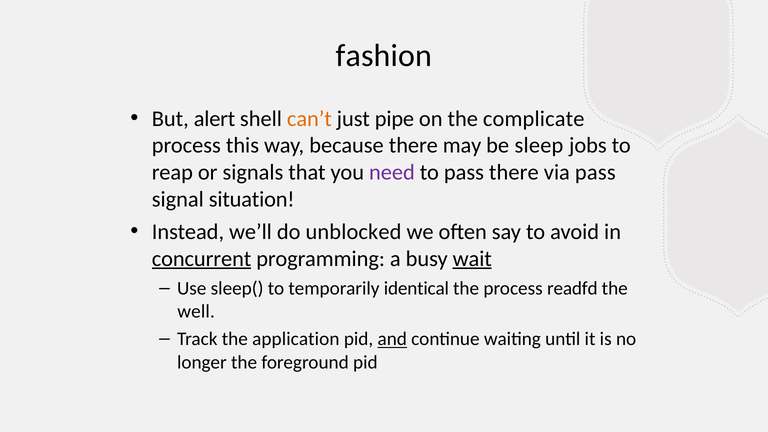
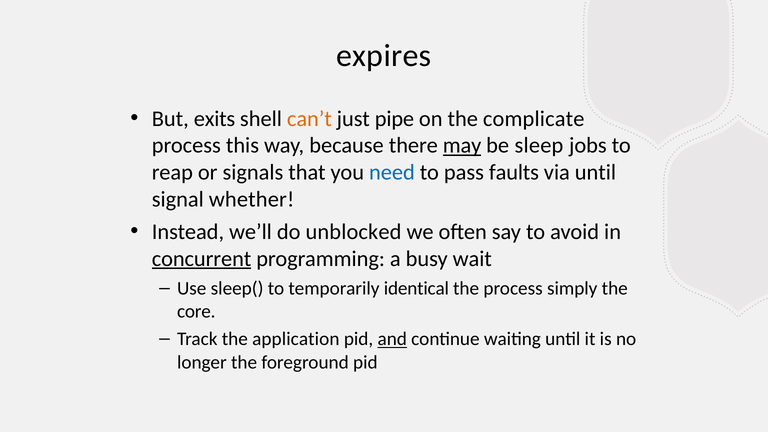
fashion: fashion -> expires
alert: alert -> exits
may underline: none -> present
need colour: purple -> blue
pass there: there -> faults
via pass: pass -> until
situation: situation -> whether
wait underline: present -> none
readfd: readfd -> simply
well: well -> core
